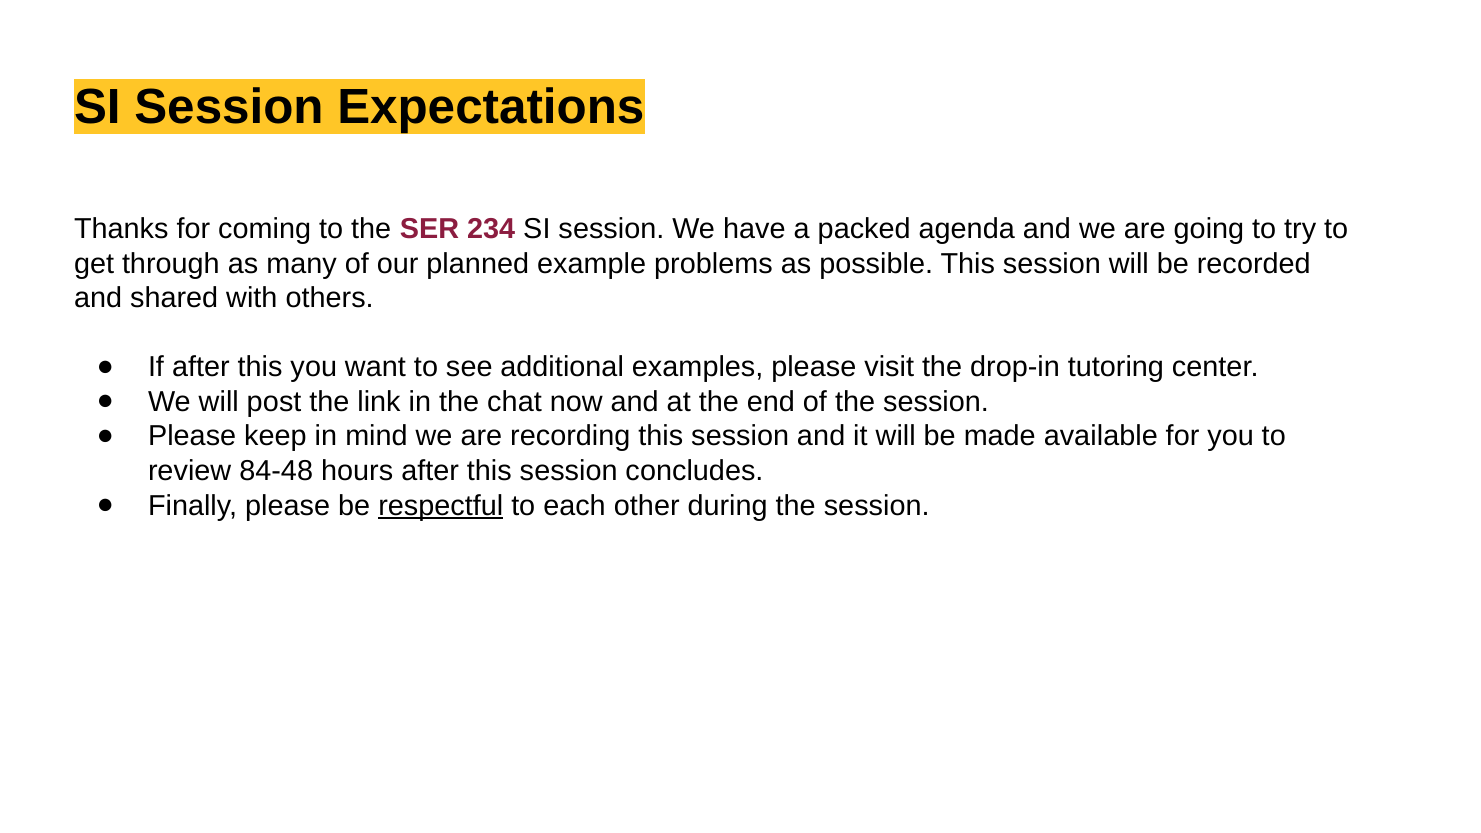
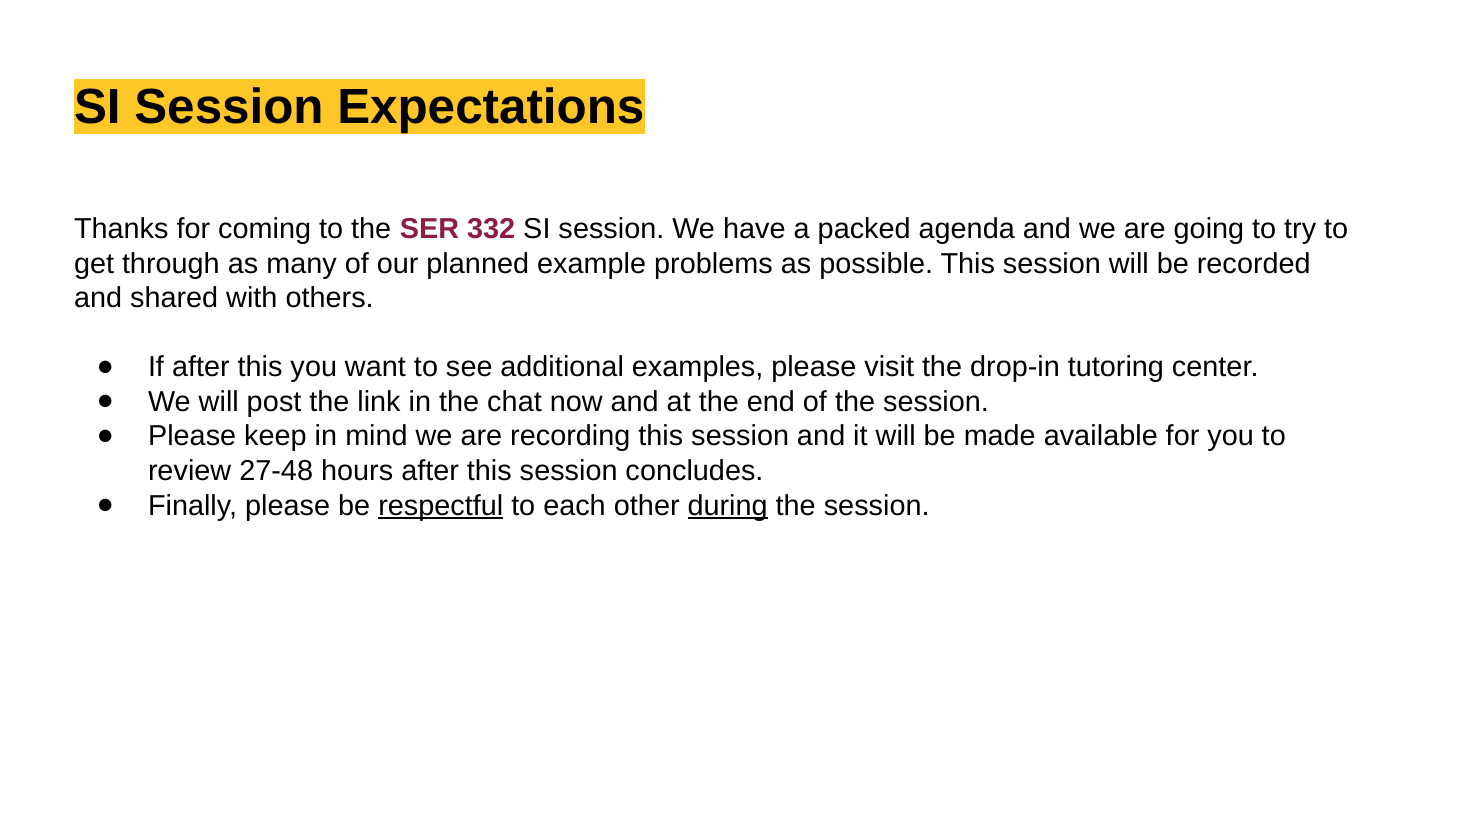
234: 234 -> 332
84-48: 84-48 -> 27-48
during underline: none -> present
